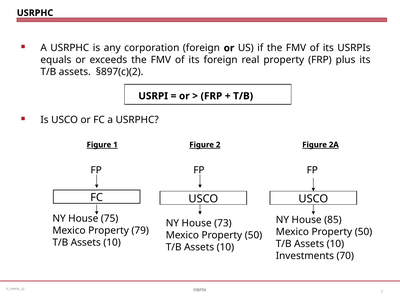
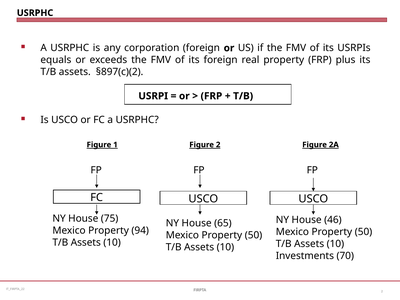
85: 85 -> 46
73: 73 -> 65
79: 79 -> 94
